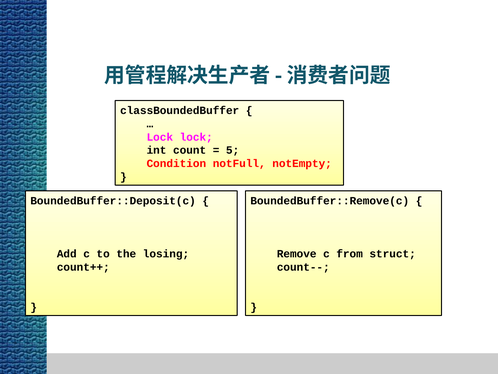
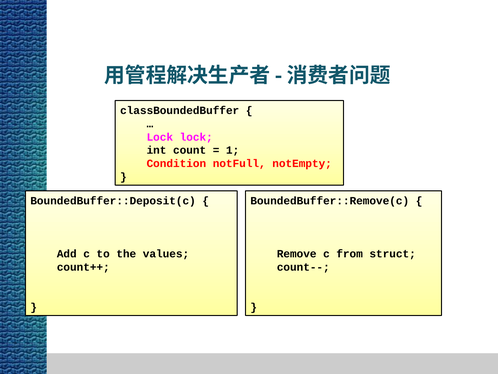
5: 5 -> 1
losing: losing -> values
